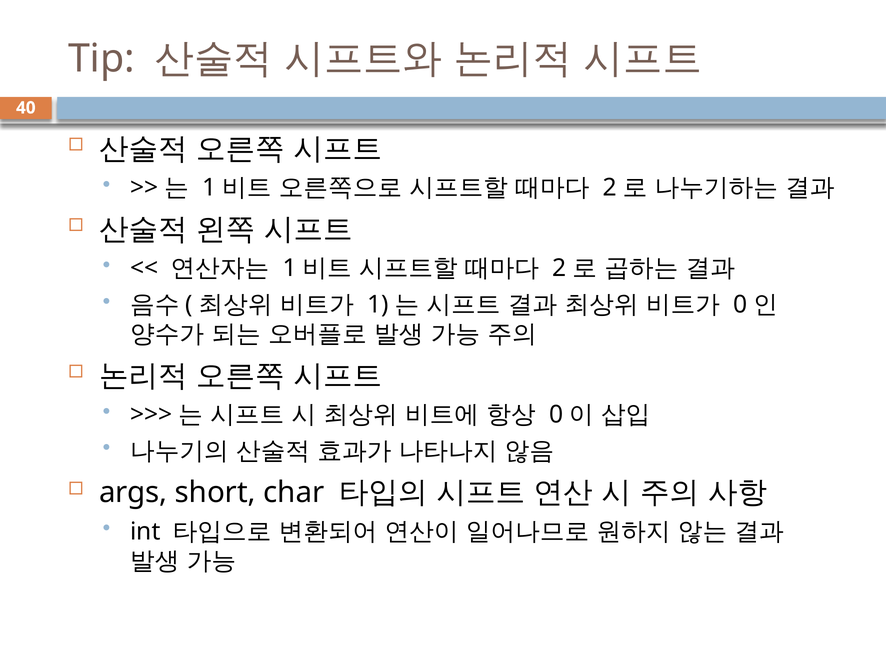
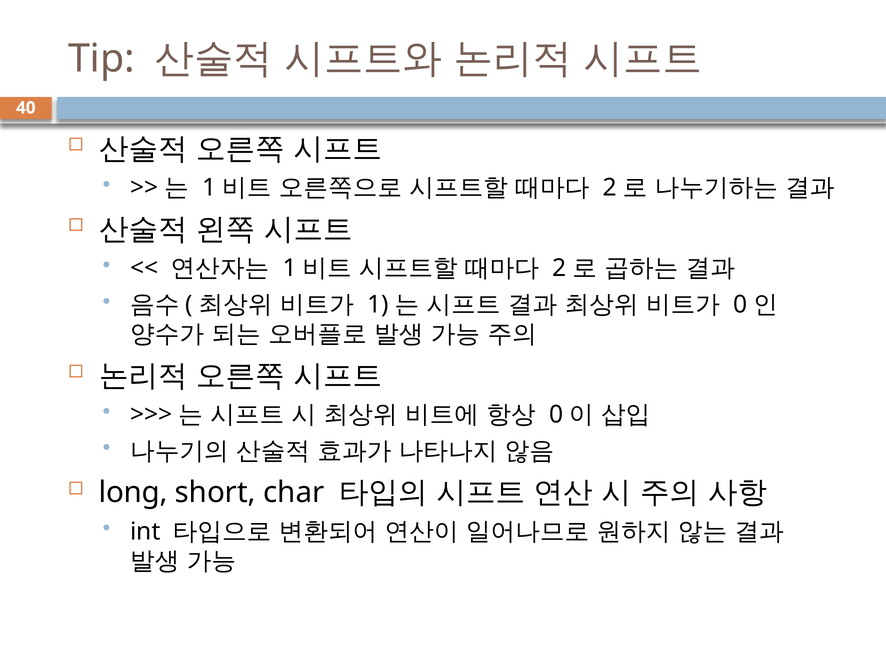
args: args -> long
